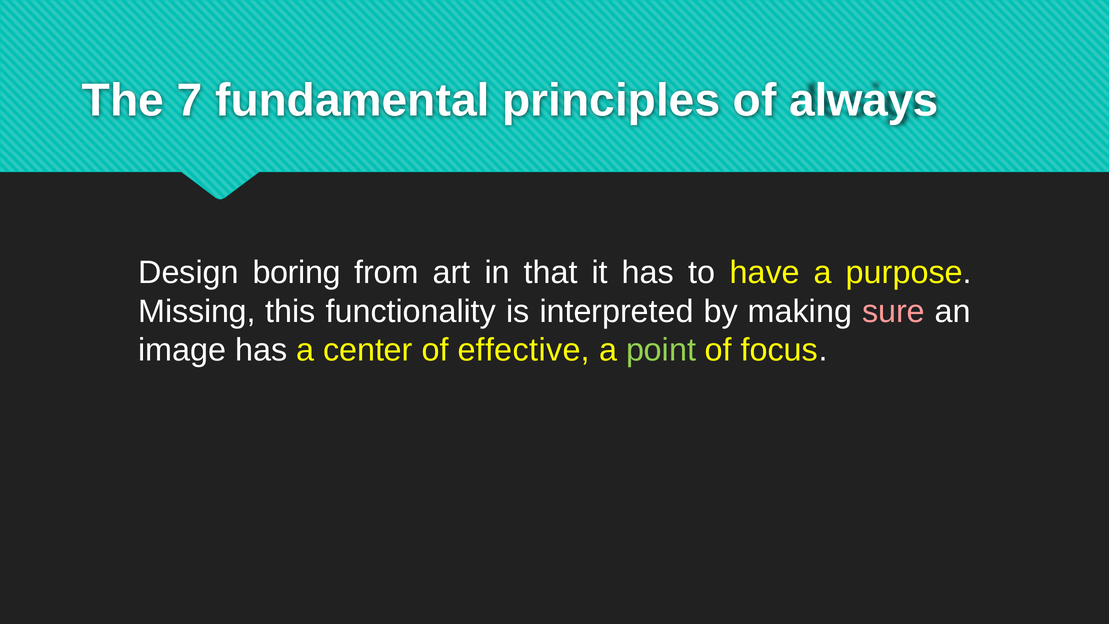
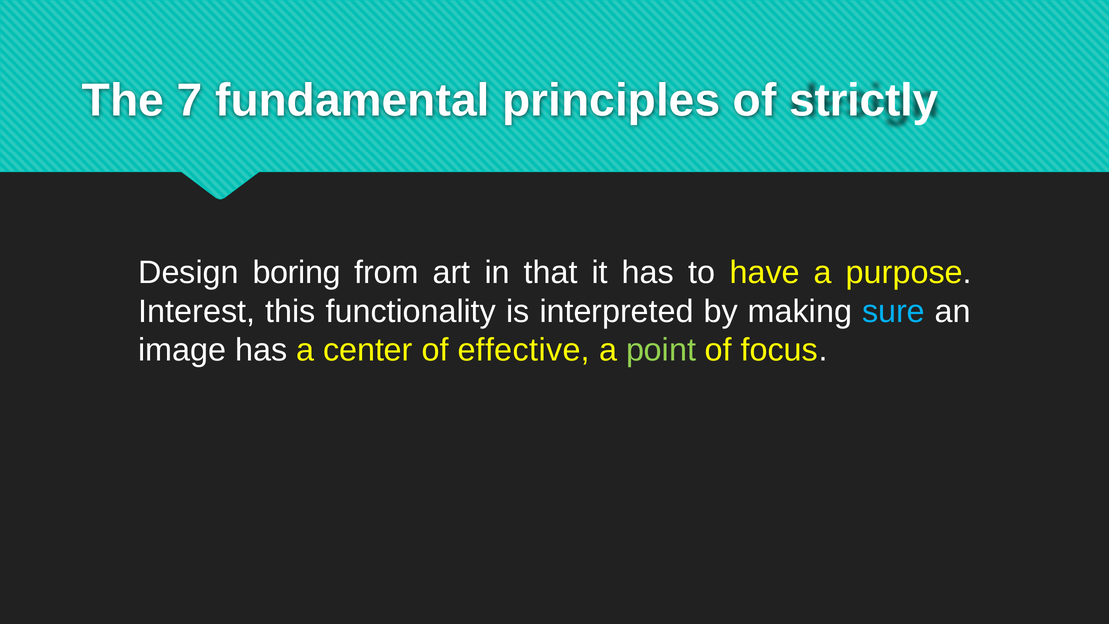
always: always -> strictly
Missing: Missing -> Interest
sure colour: pink -> light blue
